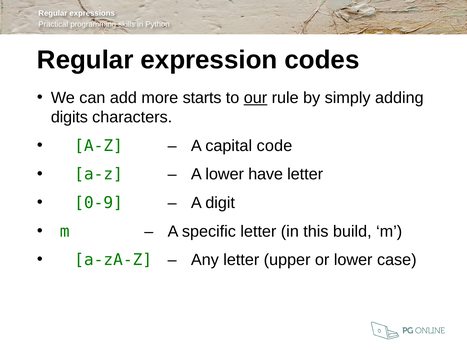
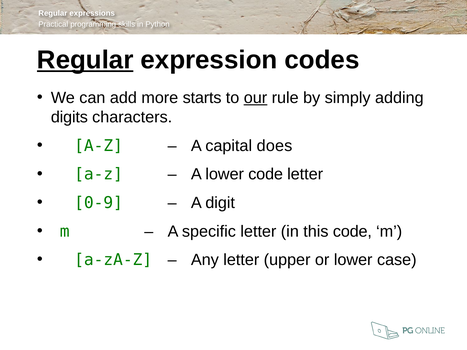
Regular at (85, 60) underline: none -> present
code: code -> does
lower have: have -> code
this build: build -> code
